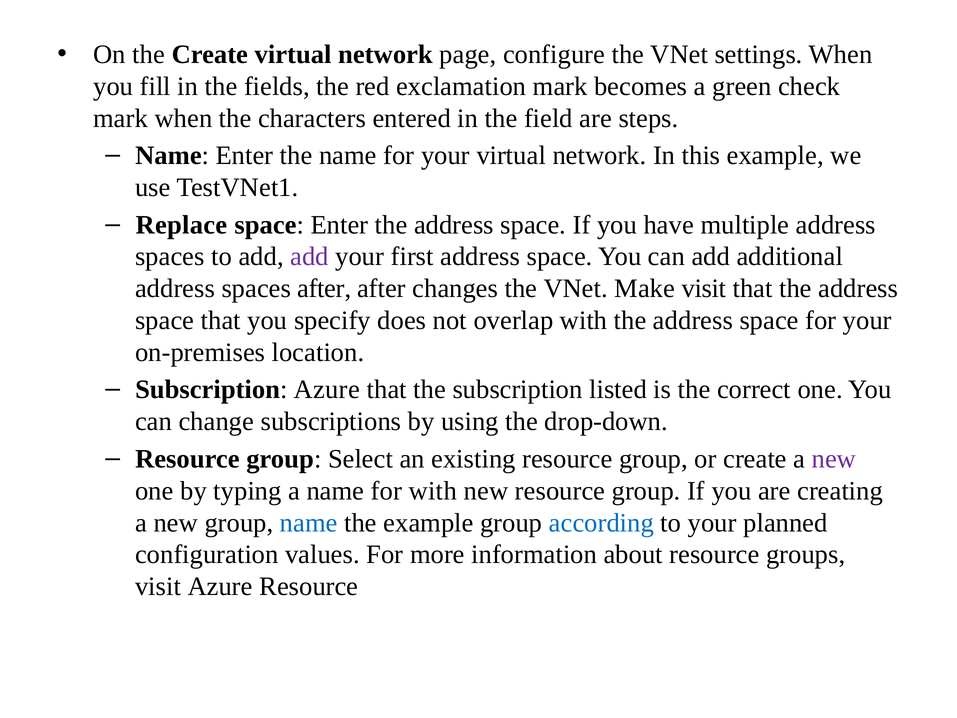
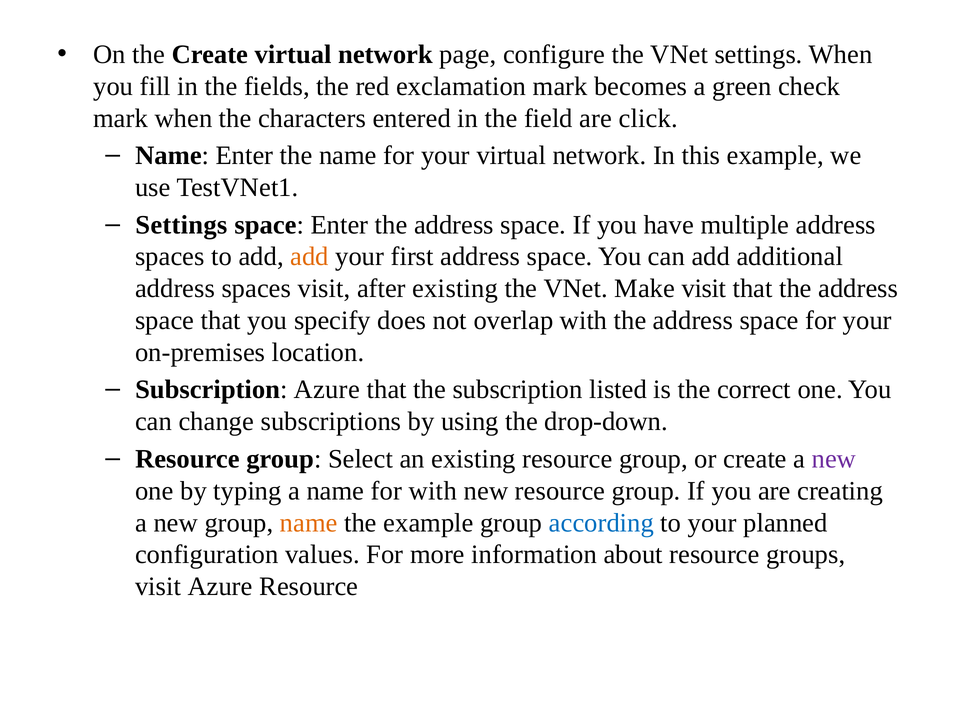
steps: steps -> click
Replace at (181, 225): Replace -> Settings
add at (309, 257) colour: purple -> orange
spaces after: after -> visit
after changes: changes -> existing
name at (309, 523) colour: blue -> orange
